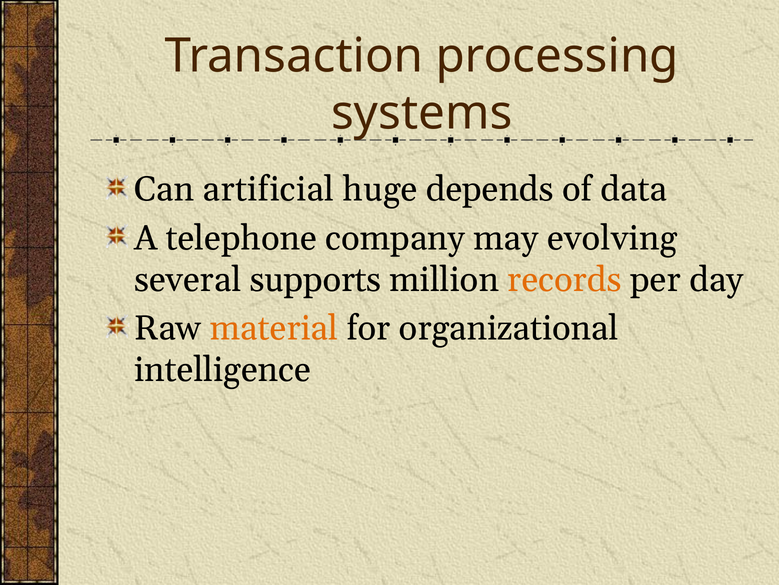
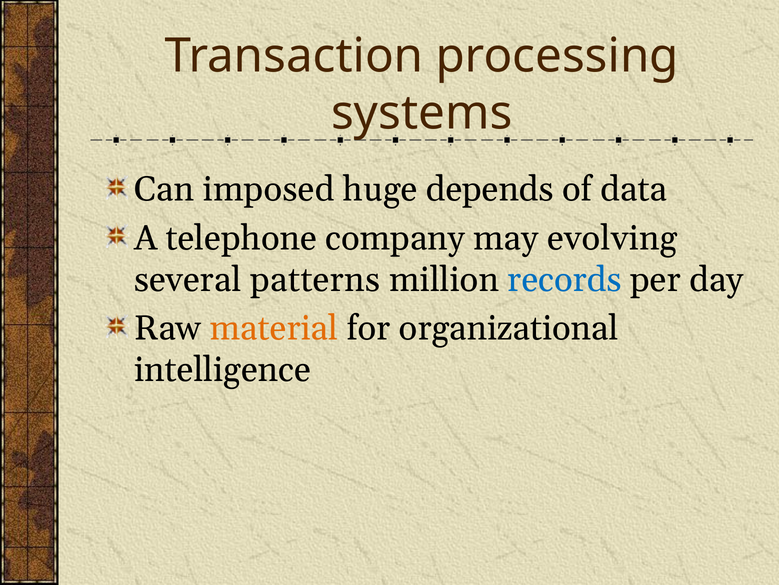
artificial: artificial -> imposed
supports: supports -> patterns
records colour: orange -> blue
